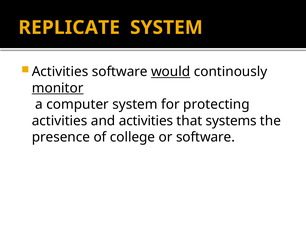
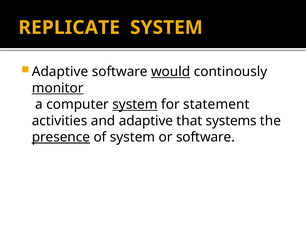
Activities at (60, 72): Activities -> Adaptive
system at (135, 104) underline: none -> present
protecting: protecting -> statement
and activities: activities -> adaptive
presence underline: none -> present
of college: college -> system
